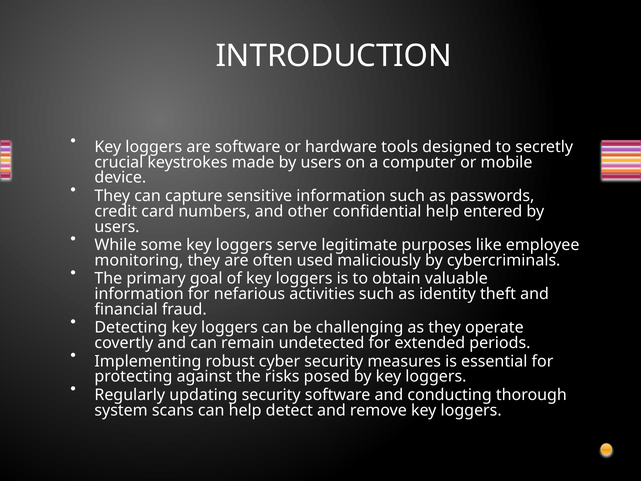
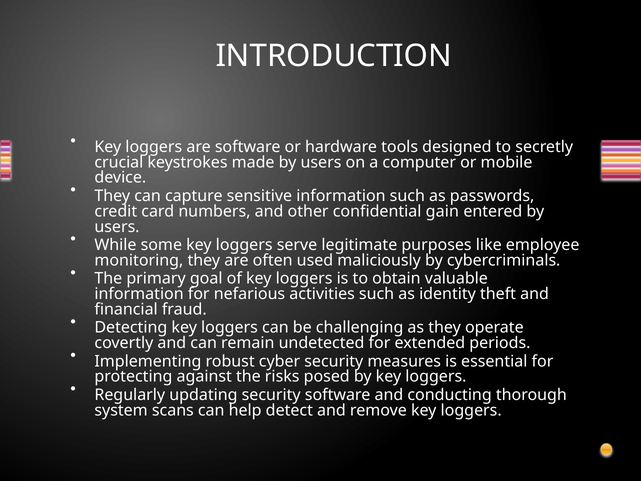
confidential help: help -> gain
